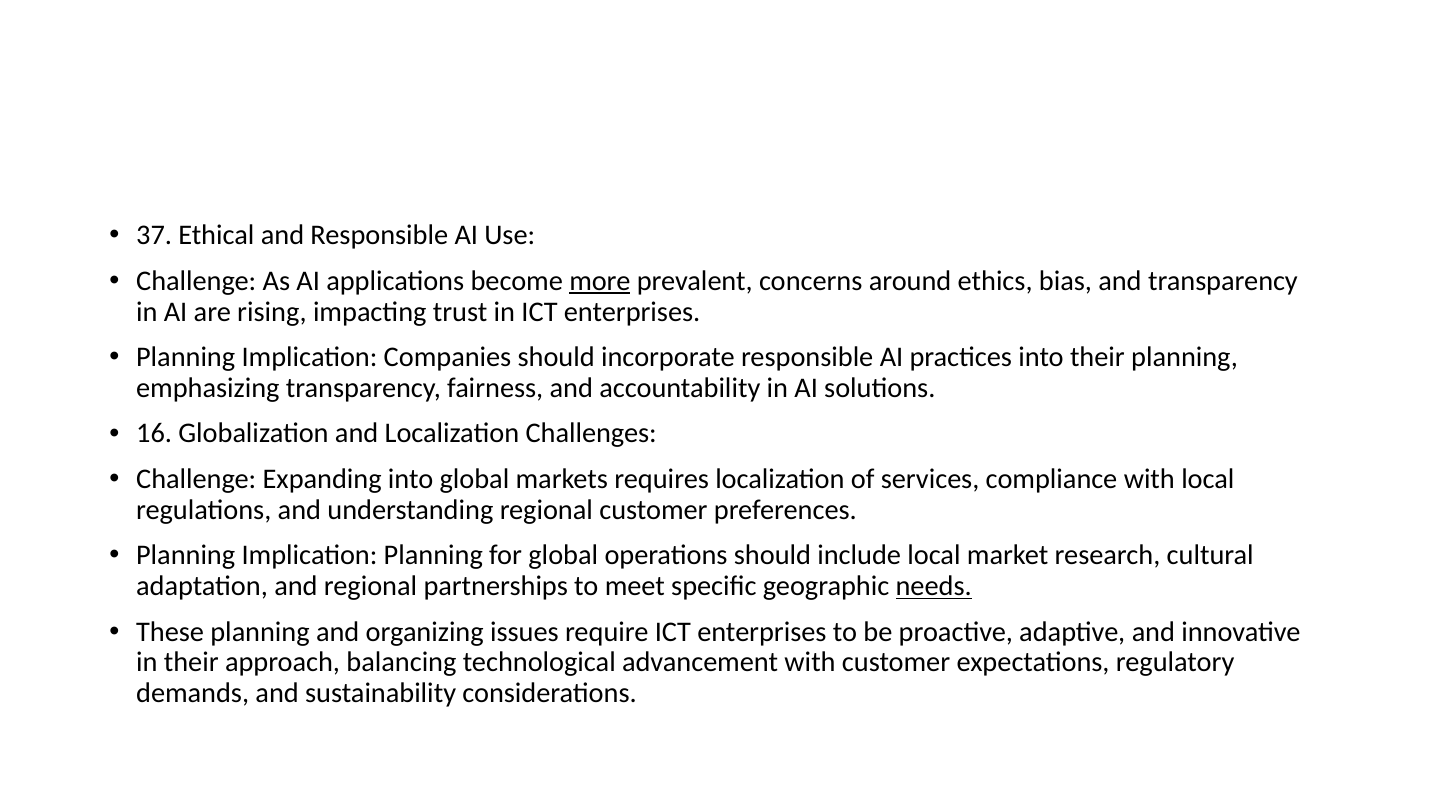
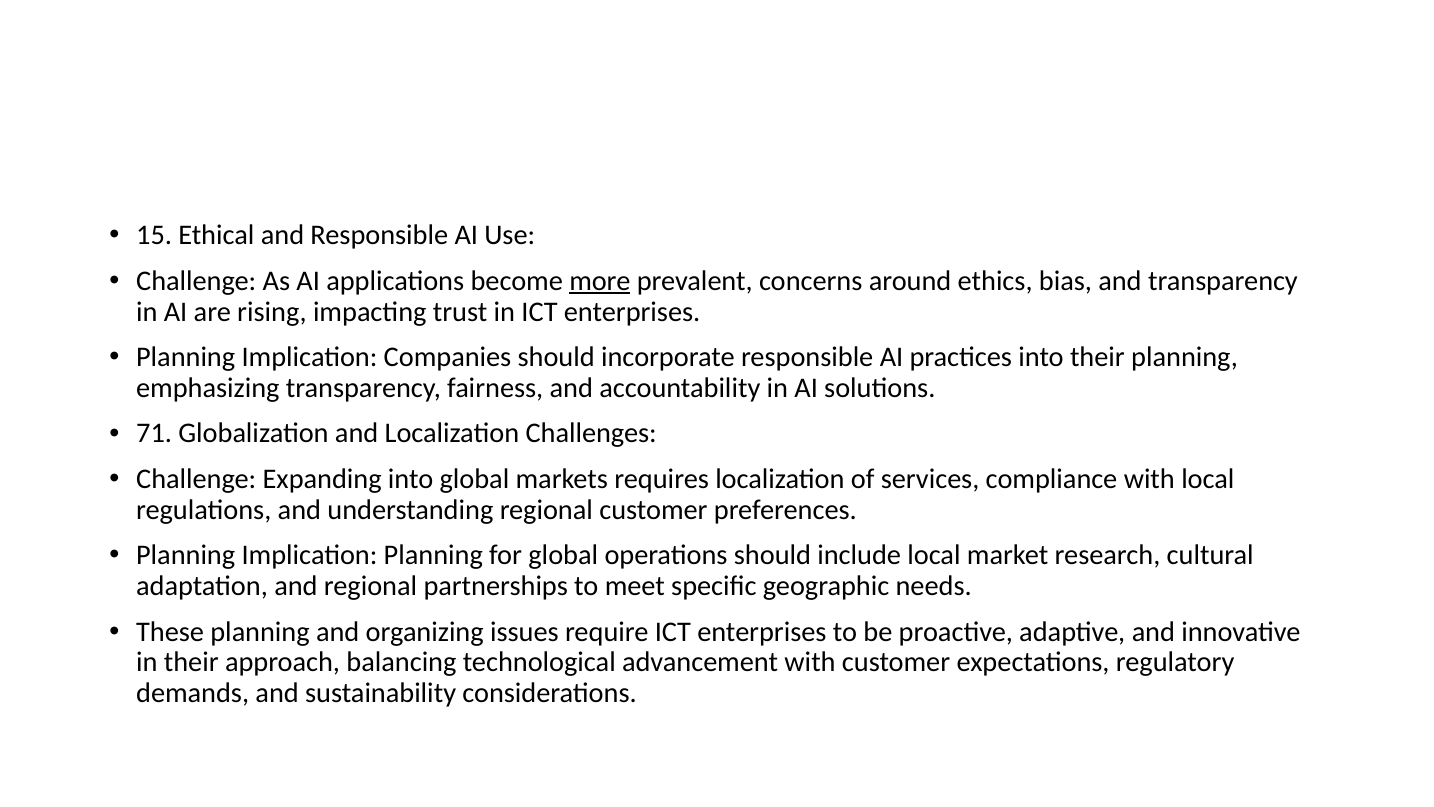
37: 37 -> 15
16: 16 -> 71
needs underline: present -> none
